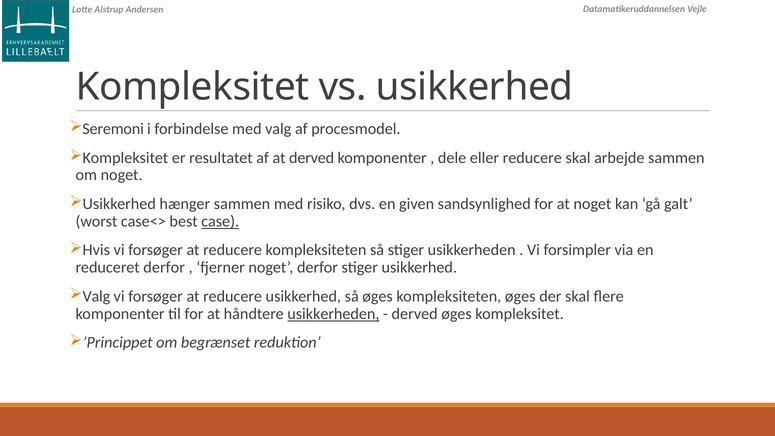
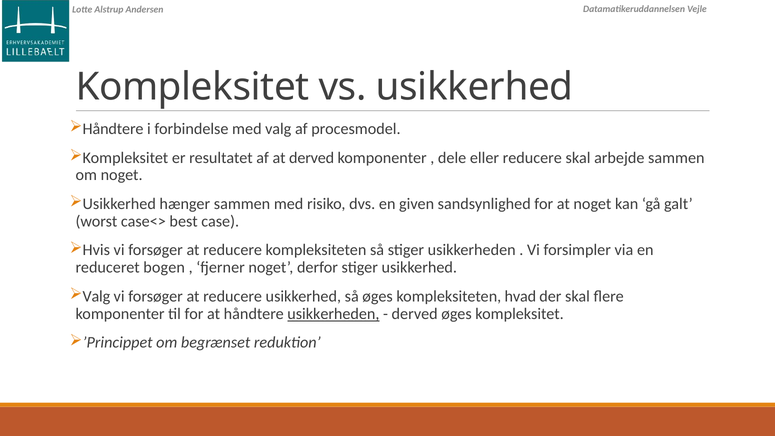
Seremoni at (113, 129): Seremoni -> Håndtere
case underline: present -> none
reduceret derfor: derfor -> bogen
kompleksiteten øges: øges -> hvad
